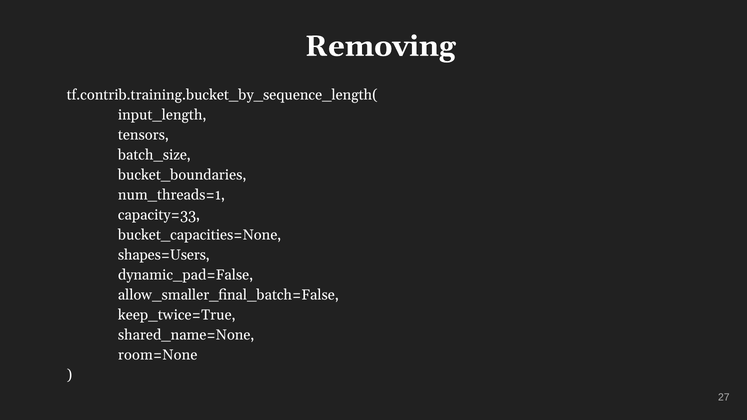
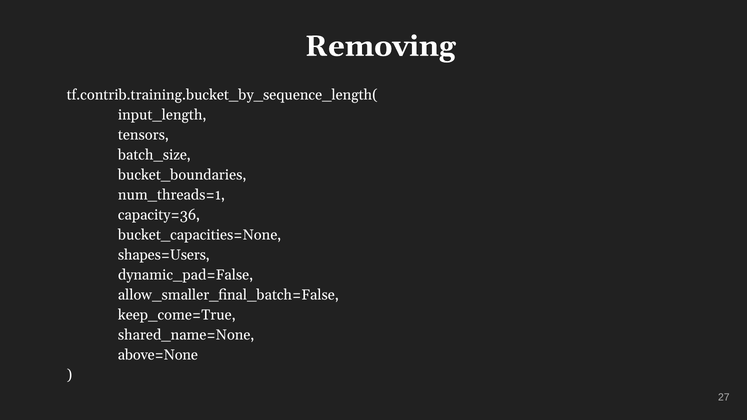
capacity=33: capacity=33 -> capacity=36
keep_twice=True: keep_twice=True -> keep_come=True
room=None: room=None -> above=None
